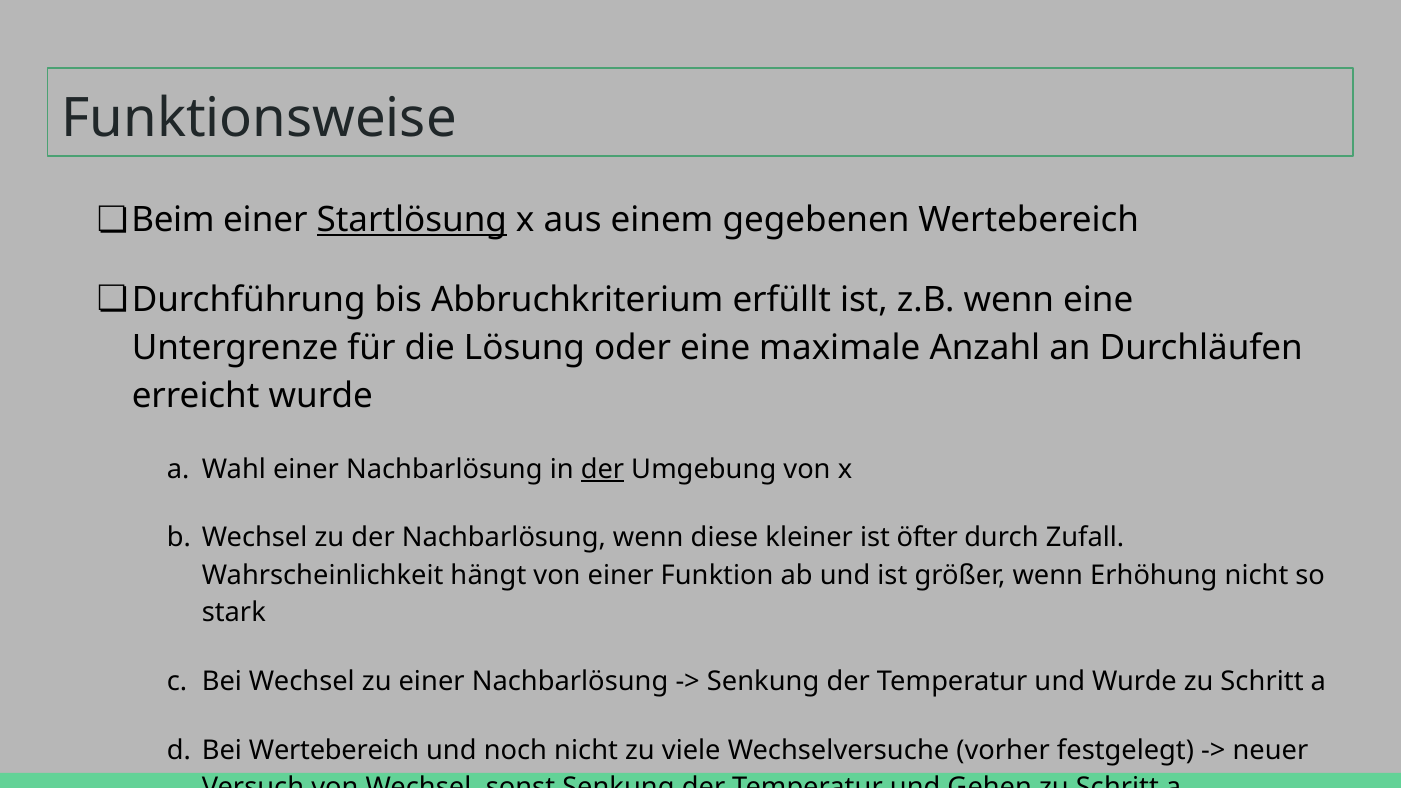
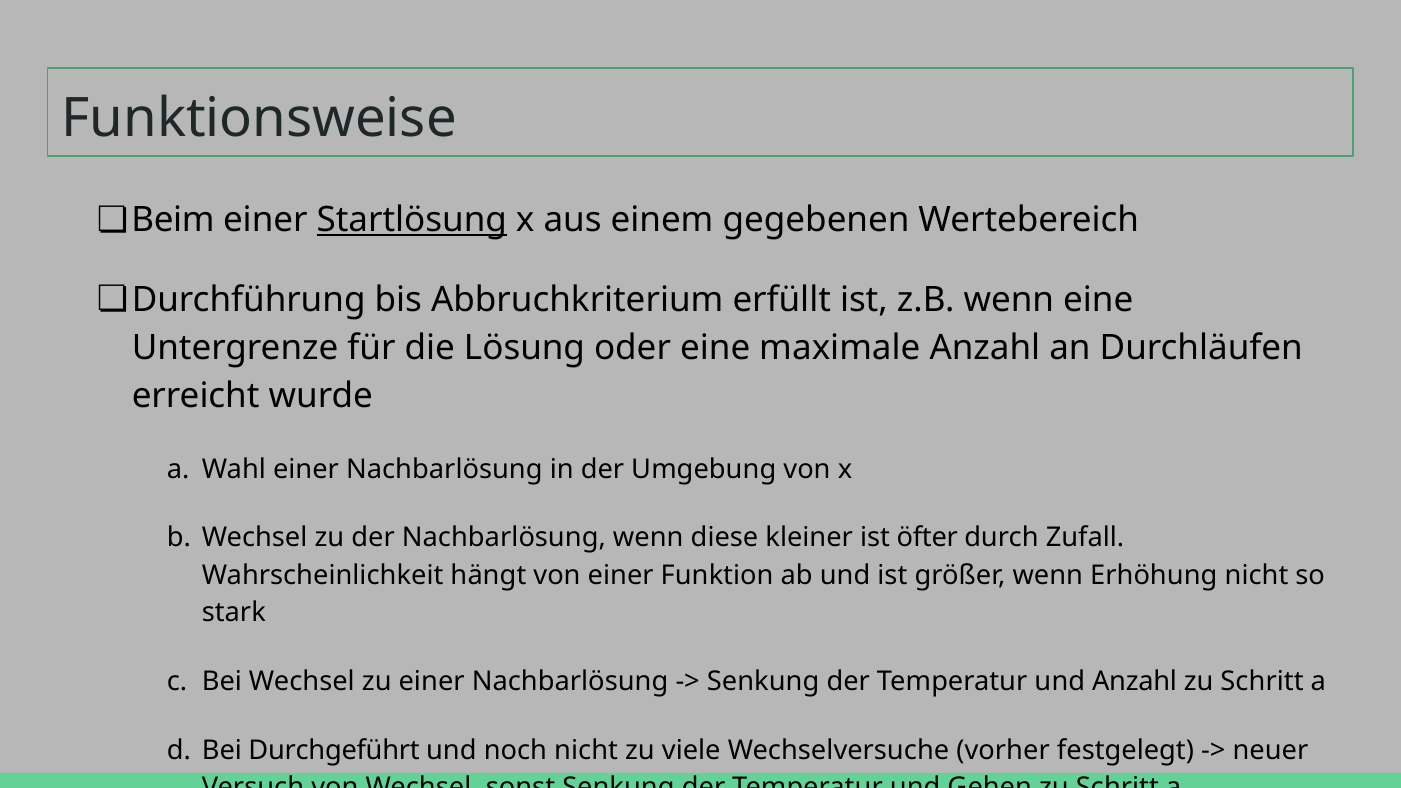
der at (603, 469) underline: present -> none
und Wurde: Wurde -> Anzahl
Bei Wertebereich: Wertebereich -> Durchgeführt
